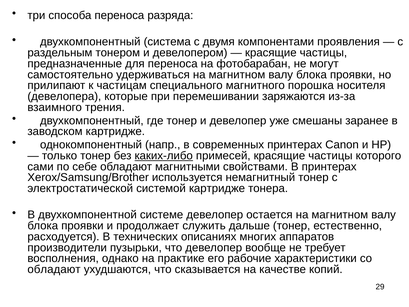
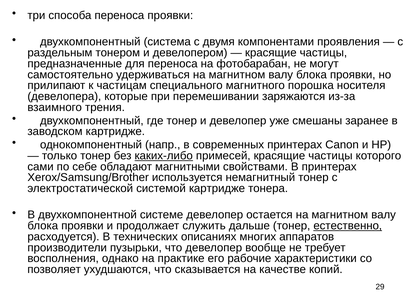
переноса разряда: разряда -> проявки
естественно underline: none -> present
обладают at (54, 269): обладают -> позволяет
